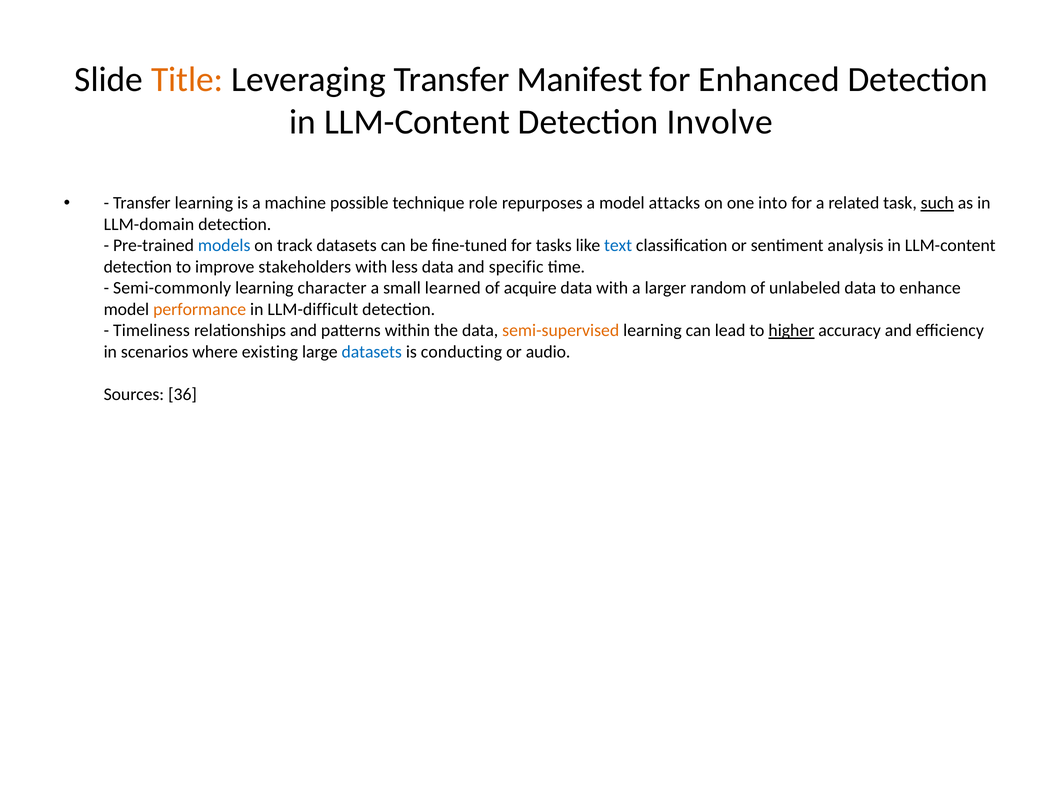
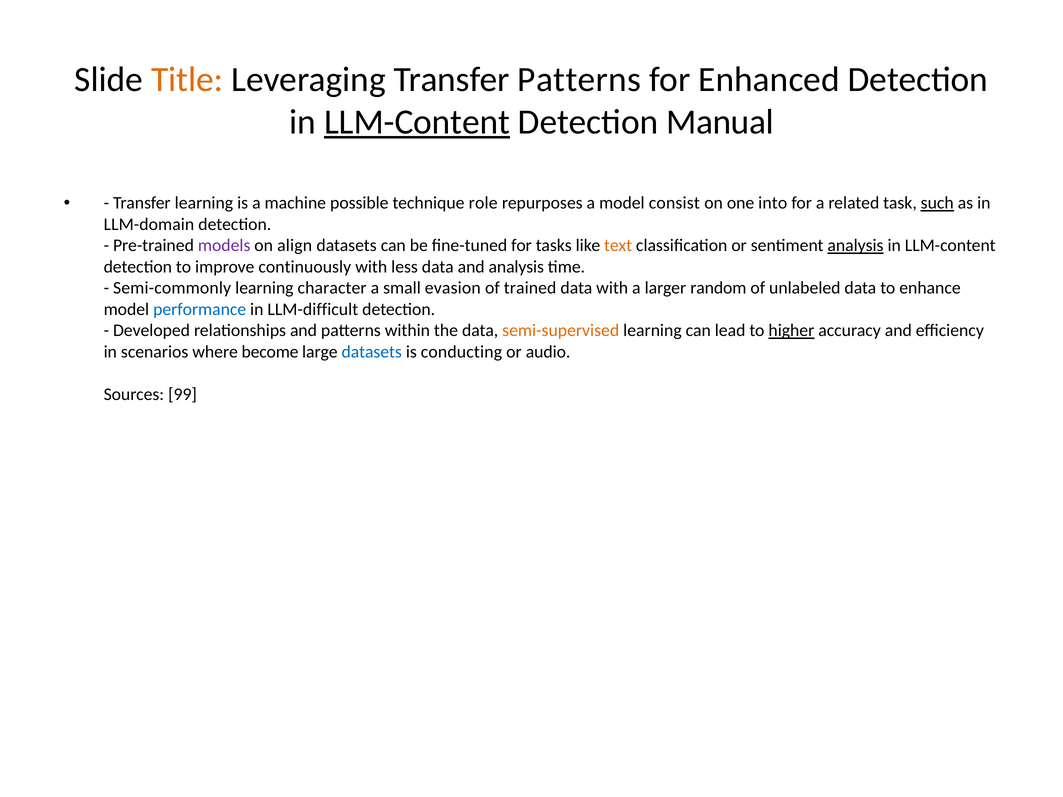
Transfer Manifest: Manifest -> Patterns
LLM-Content at (417, 122) underline: none -> present
Involve: Involve -> Manual
attacks: attacks -> consist
models colour: blue -> purple
track: track -> align
text colour: blue -> orange
analysis at (855, 246) underline: none -> present
stakeholders: stakeholders -> continuously
and specific: specific -> analysis
learned: learned -> evasion
acquire: acquire -> trained
performance colour: orange -> blue
Timeliness: Timeliness -> Developed
existing: existing -> become
36: 36 -> 99
